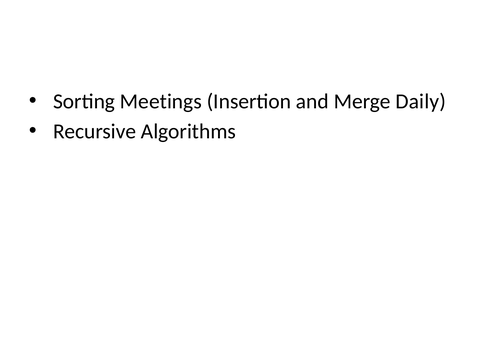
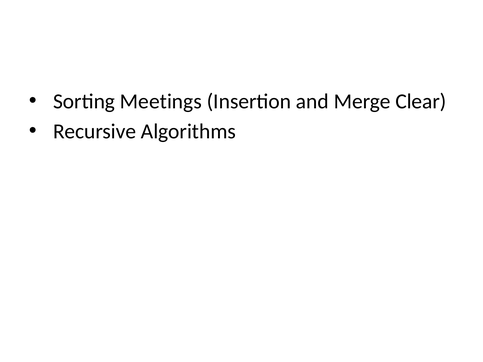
Daily: Daily -> Clear
